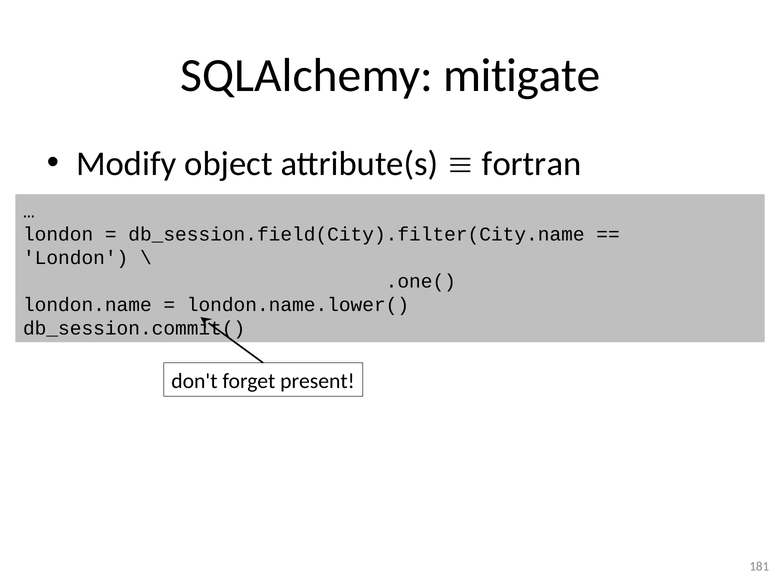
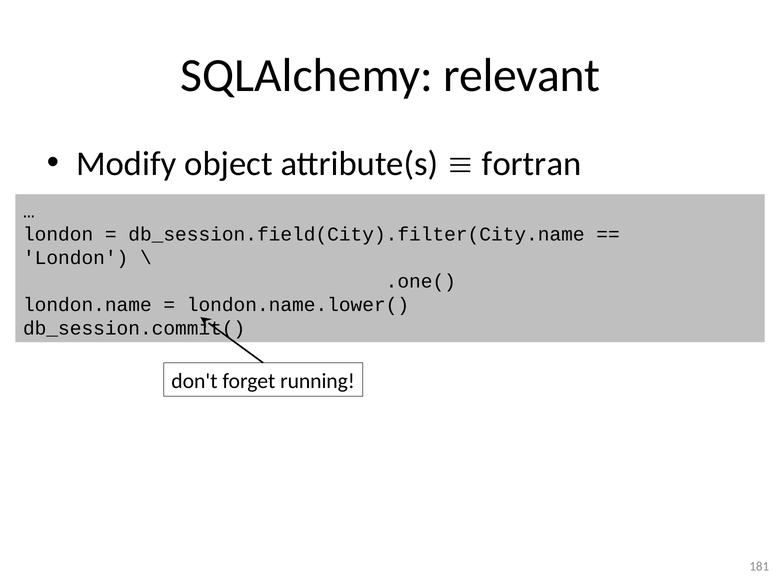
mitigate: mitigate -> relevant
present: present -> running
